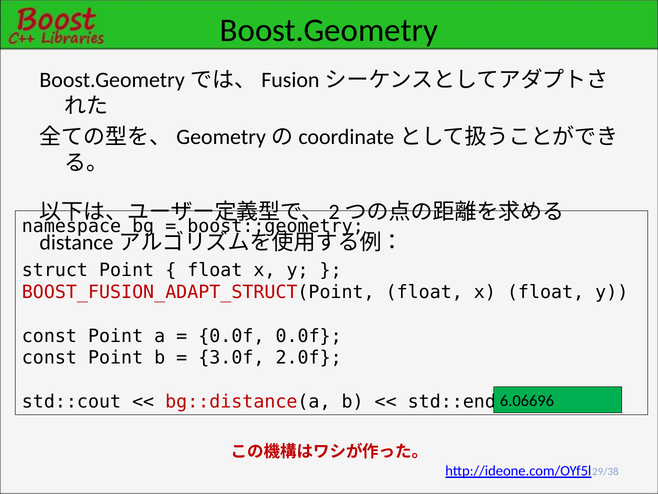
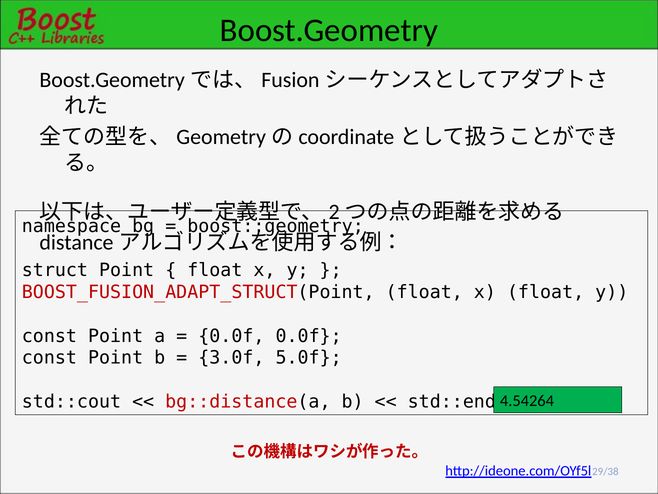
2.0f: 2.0f -> 5.0f
6.06696: 6.06696 -> 4.54264
